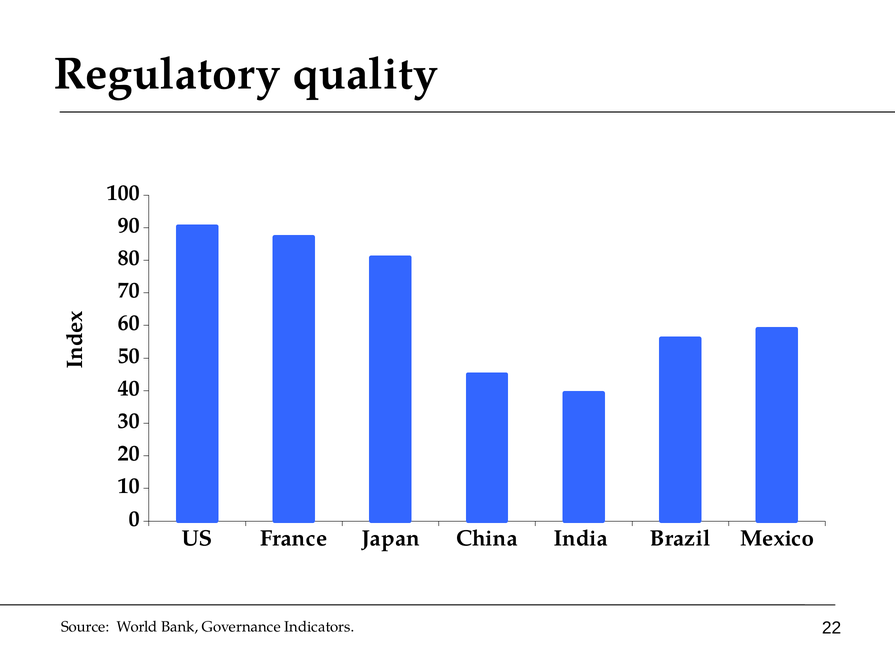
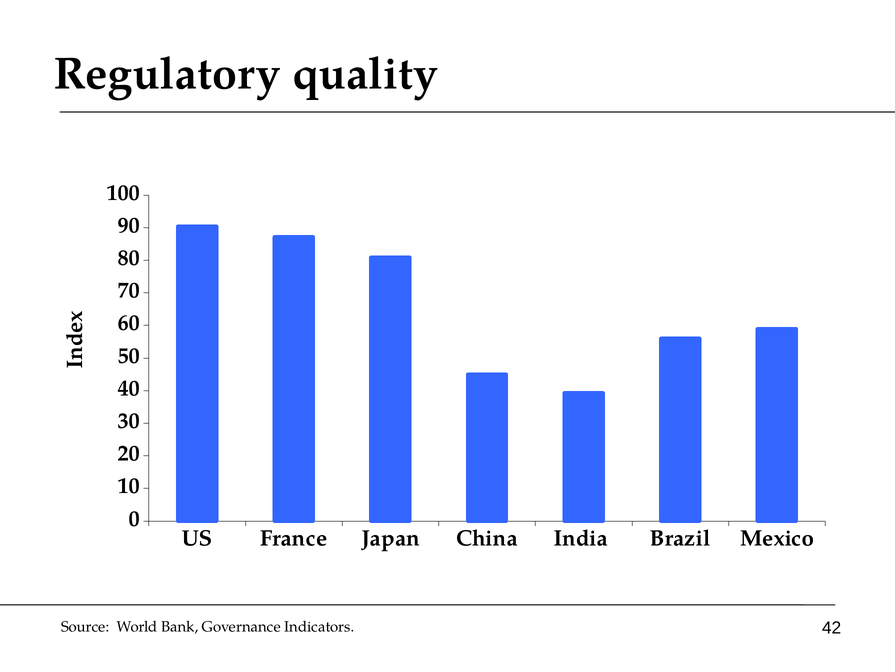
22: 22 -> 42
